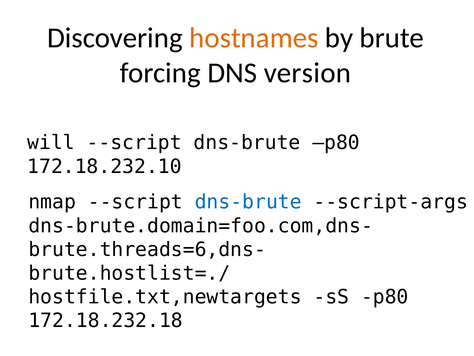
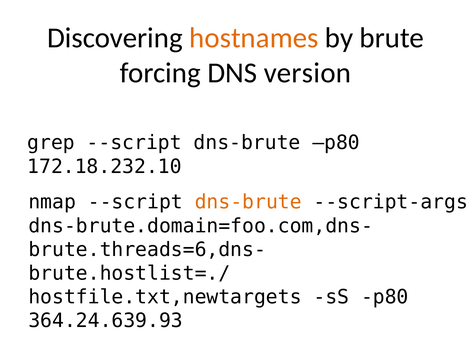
will: will -> grep
dns-brute at (248, 202) colour: blue -> orange
172.18.232.18: 172.18.232.18 -> 364.24.639.93
